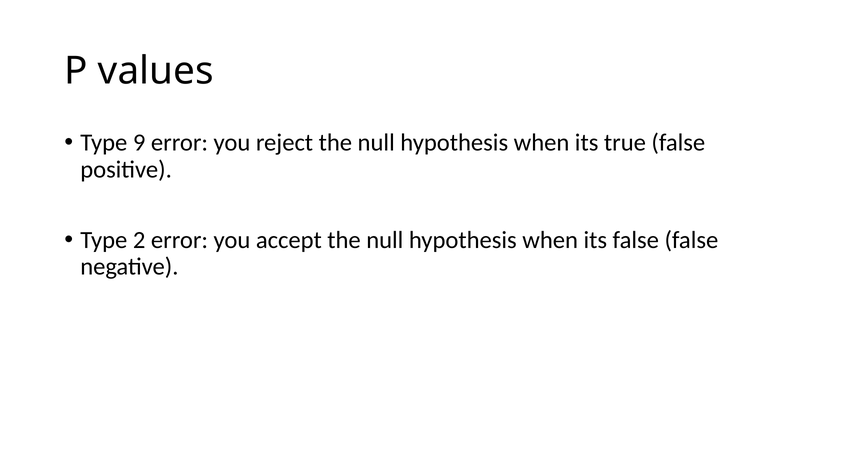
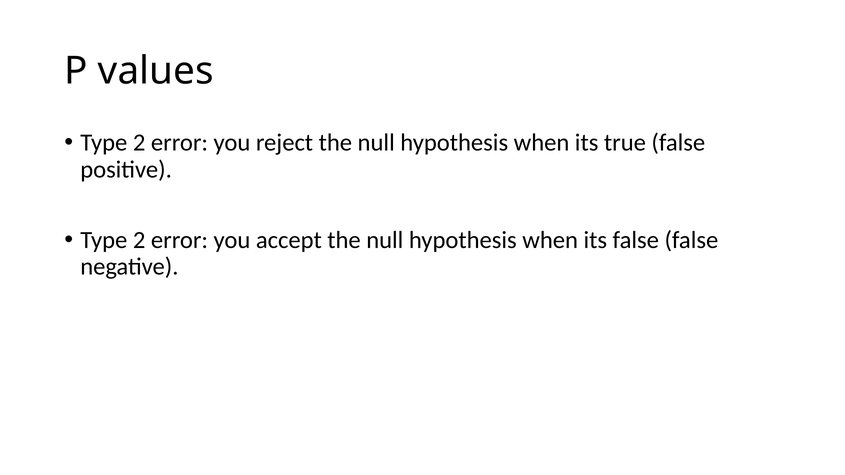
9 at (139, 143): 9 -> 2
